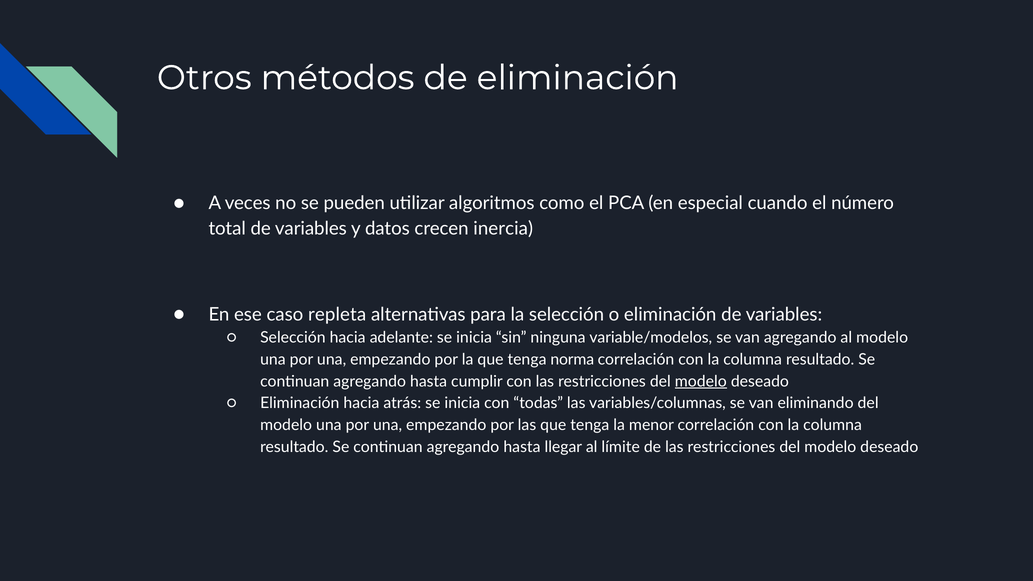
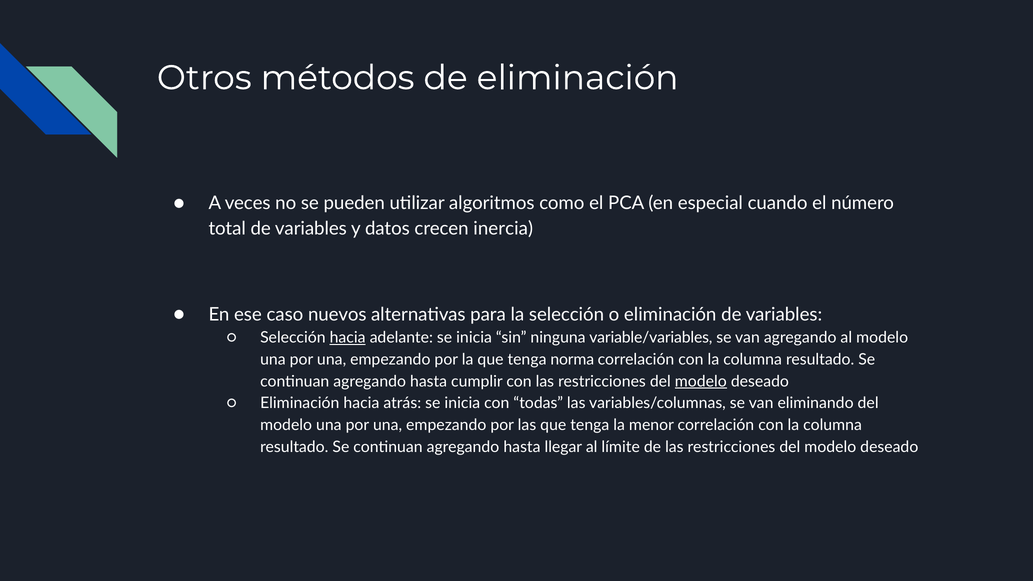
repleta: repleta -> nuevos
hacia at (348, 338) underline: none -> present
variable/modelos: variable/modelos -> variable/variables
